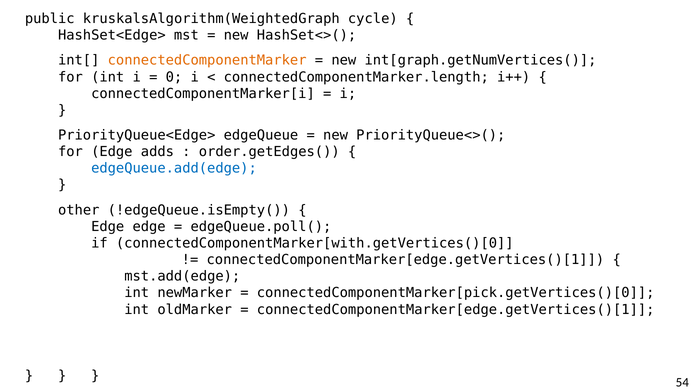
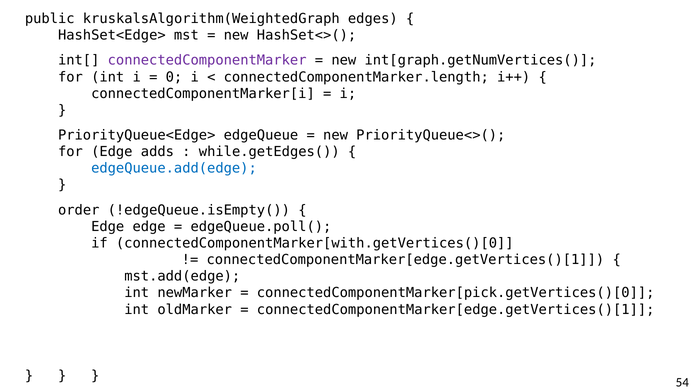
cycle: cycle -> edges
connectedComponentMarker colour: orange -> purple
order.getEdges(: order.getEdges( -> while.getEdges(
other: other -> order
